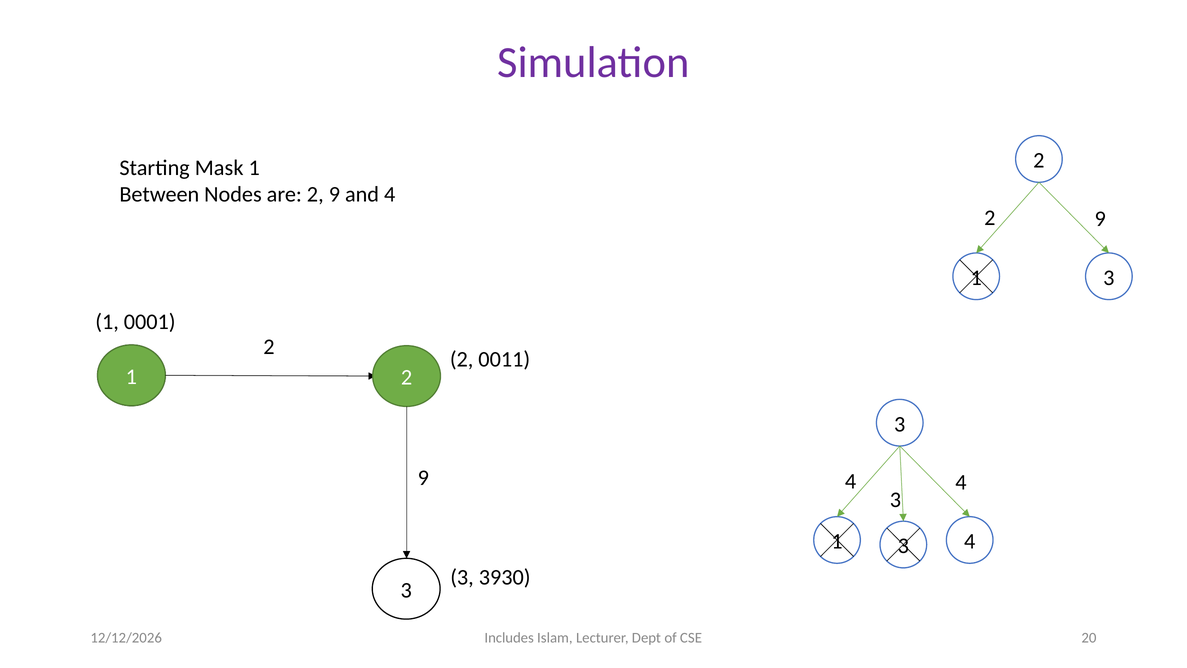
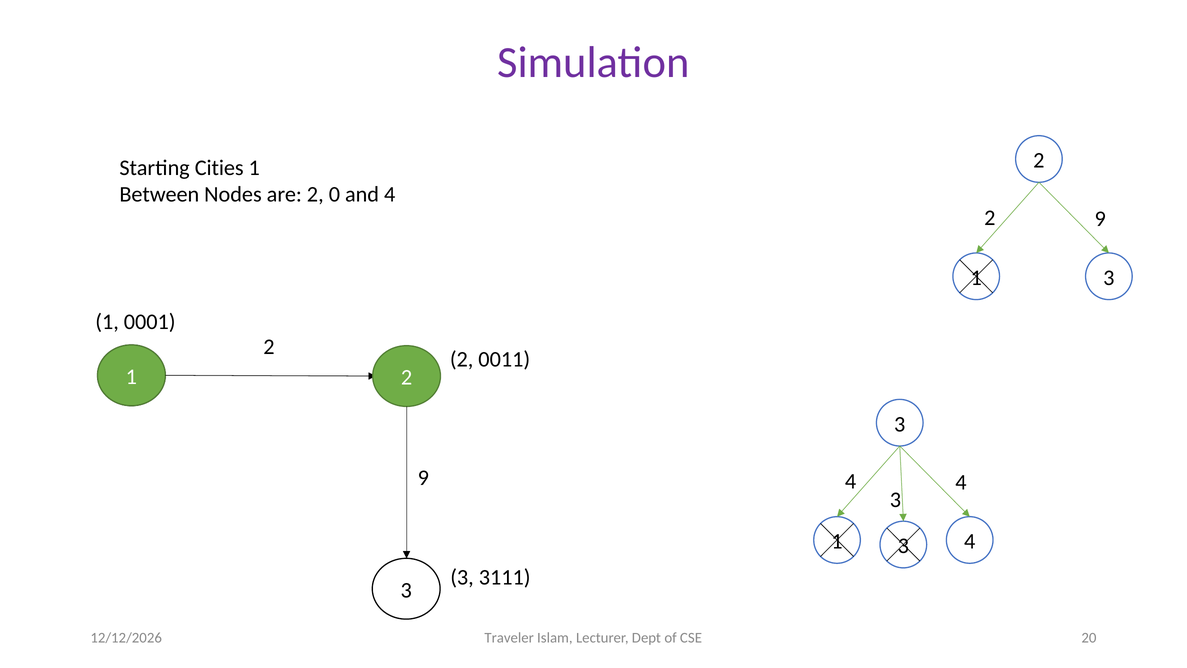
Mask: Mask -> Cities
are 2 9: 9 -> 0
3930: 3930 -> 3111
Includes: Includes -> Traveler
